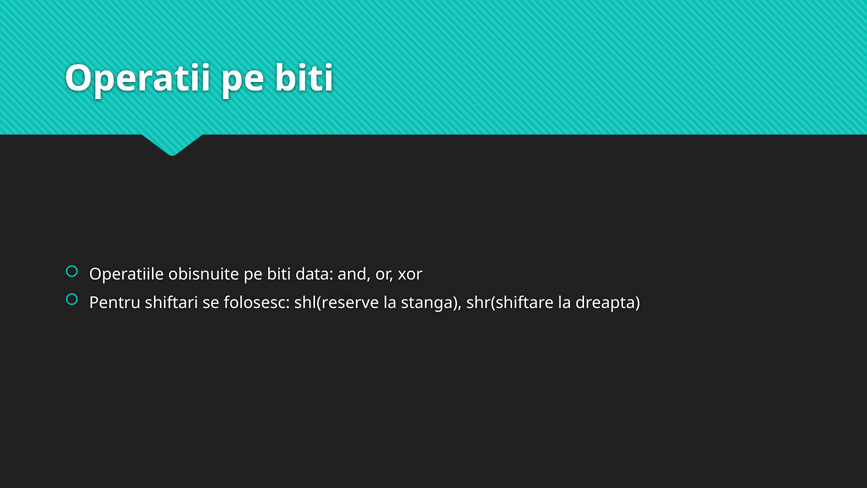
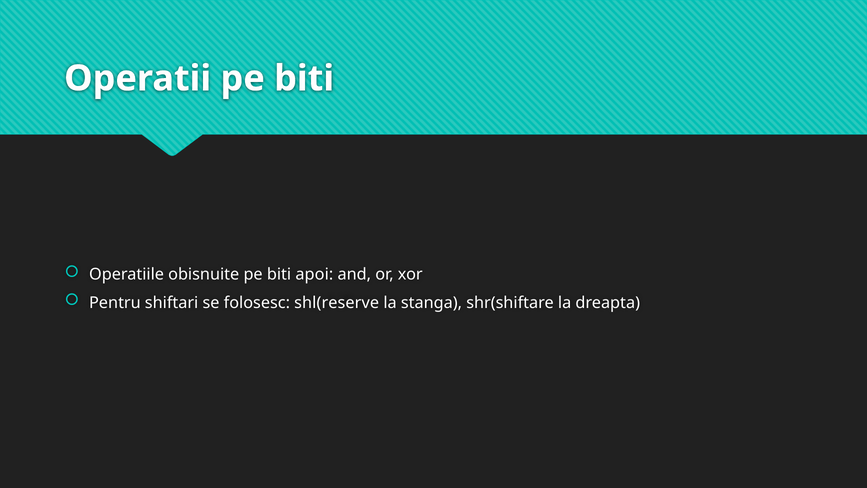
data: data -> apoi
